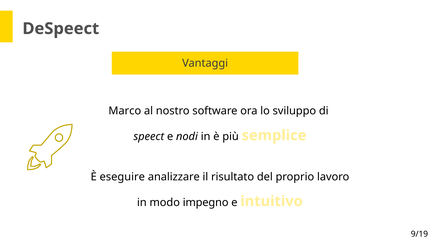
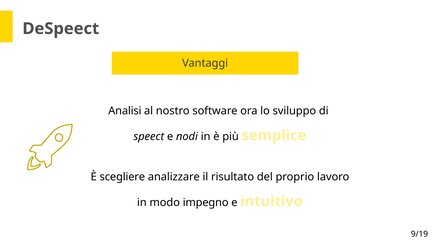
Marco: Marco -> Analisi
eseguire: eseguire -> scegliere
